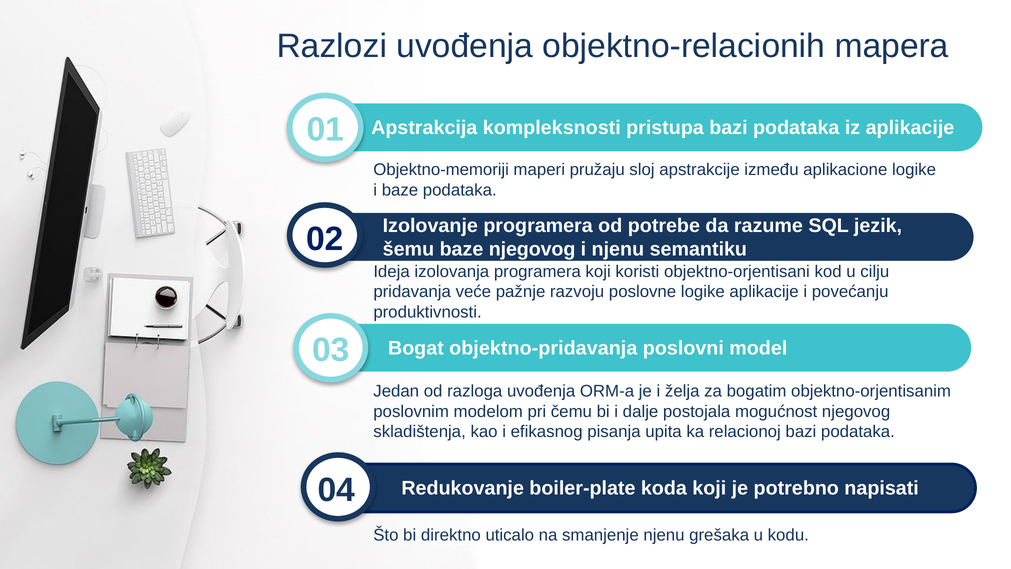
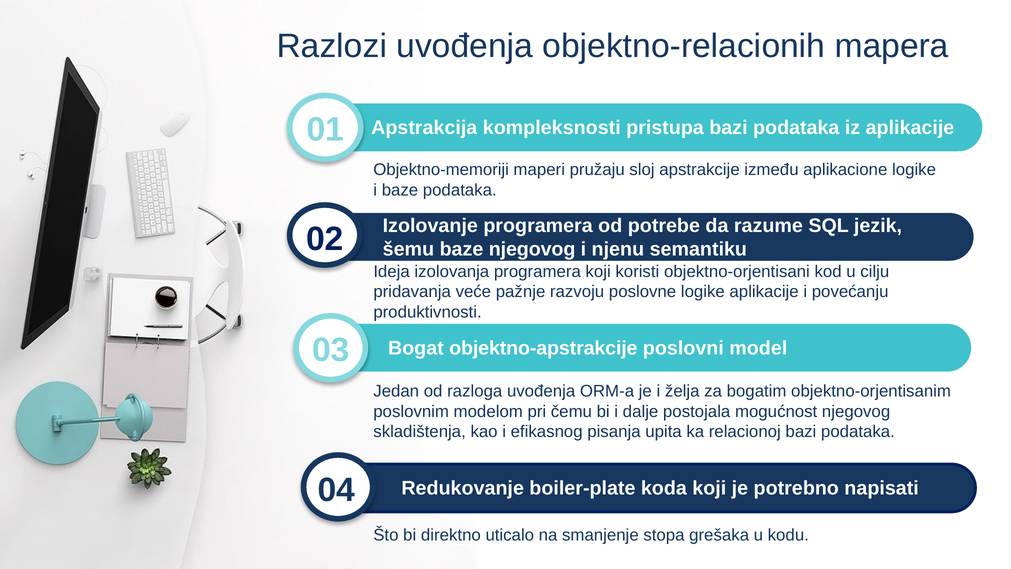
objektno-pridavanja: objektno-pridavanja -> objektno-apstrakcije
smanjenje njenu: njenu -> stopa
